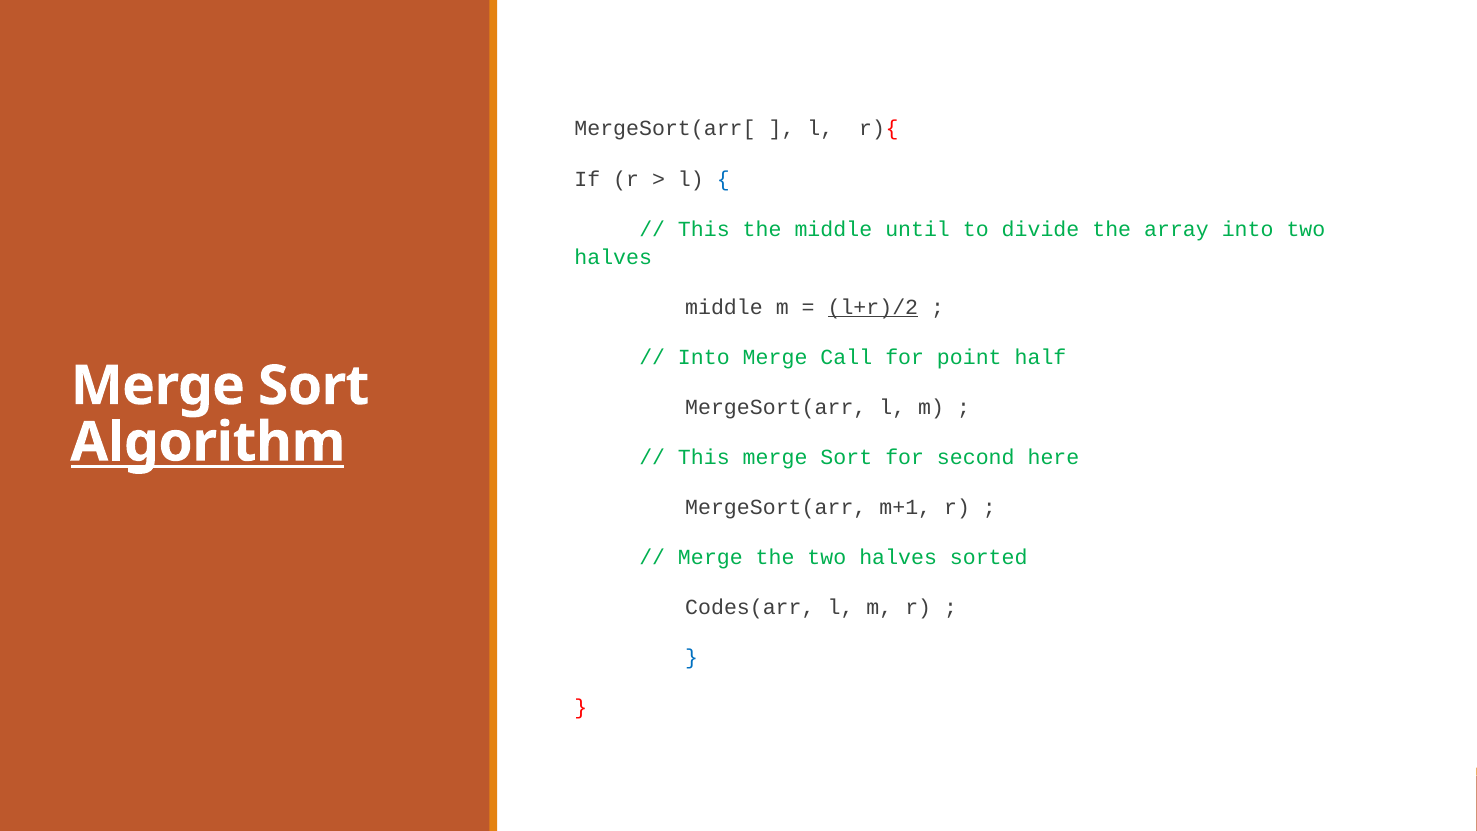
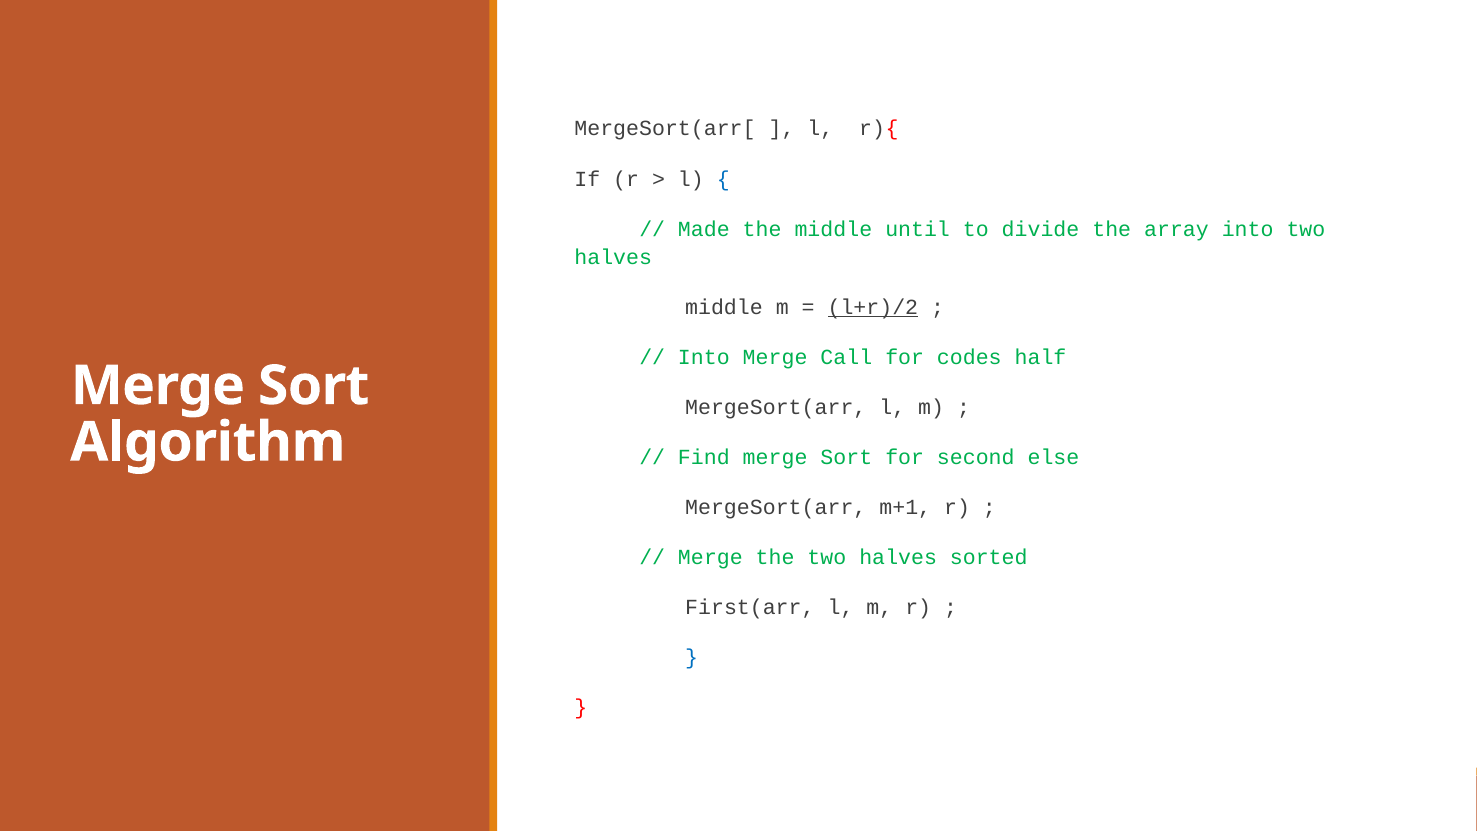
This at (704, 229): This -> Made
point: point -> codes
Algorithm underline: present -> none
This at (704, 457): This -> Find
here: here -> else
Codes(arr: Codes(arr -> First(arr
